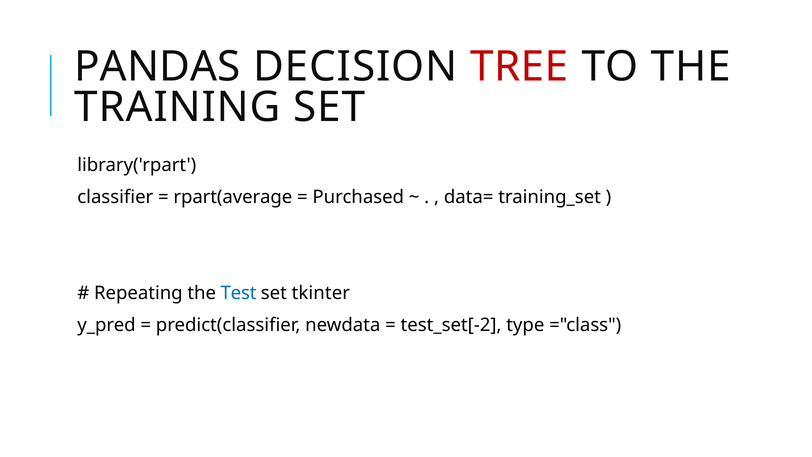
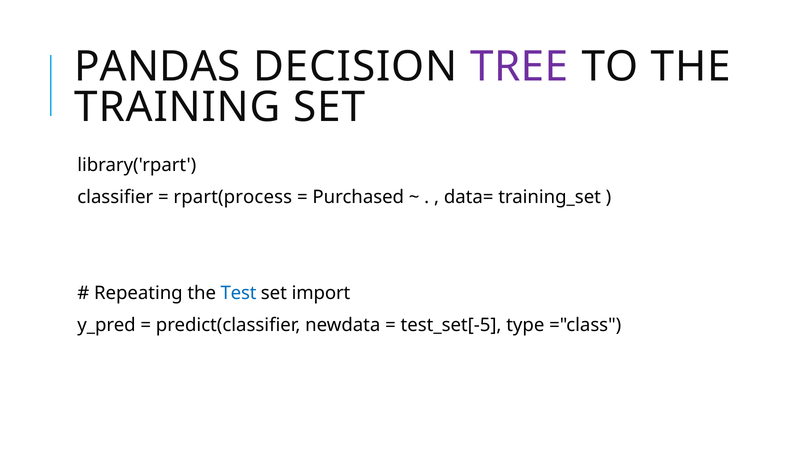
TREE colour: red -> purple
rpart(average: rpart(average -> rpart(process
tkinter: tkinter -> import
test_set[-2: test_set[-2 -> test_set[-5
